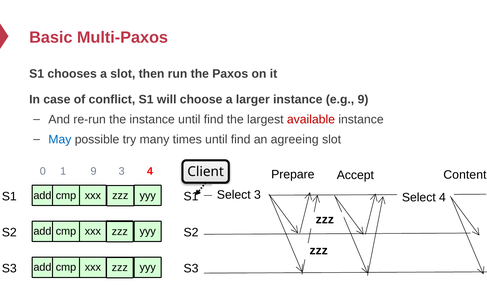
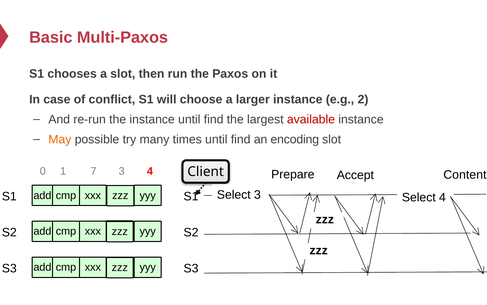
e.g 9: 9 -> 2
May colour: blue -> orange
agreeing: agreeing -> encoding
1 9: 9 -> 7
